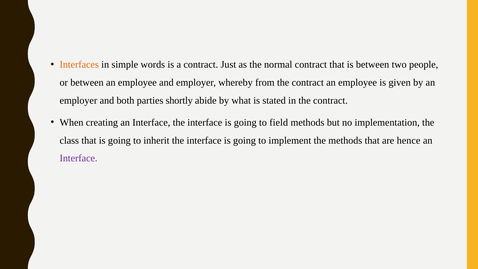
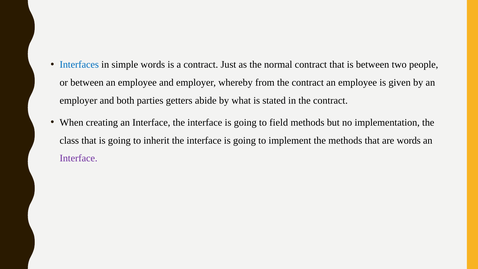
Interfaces colour: orange -> blue
shortly: shortly -> getters
are hence: hence -> words
